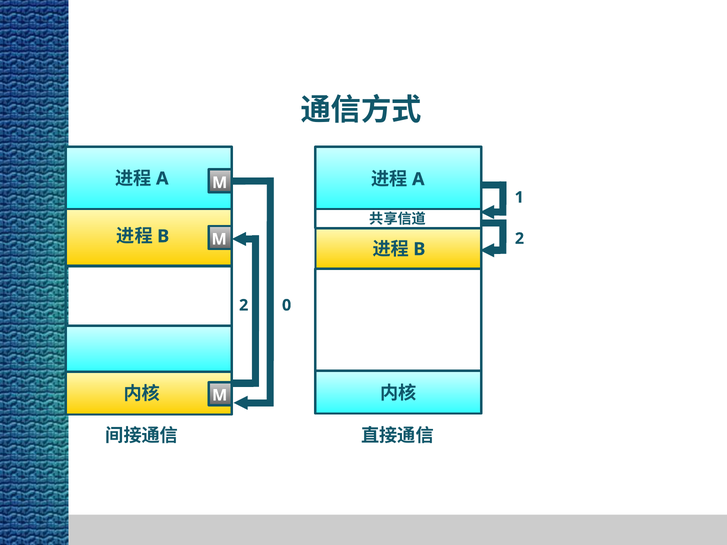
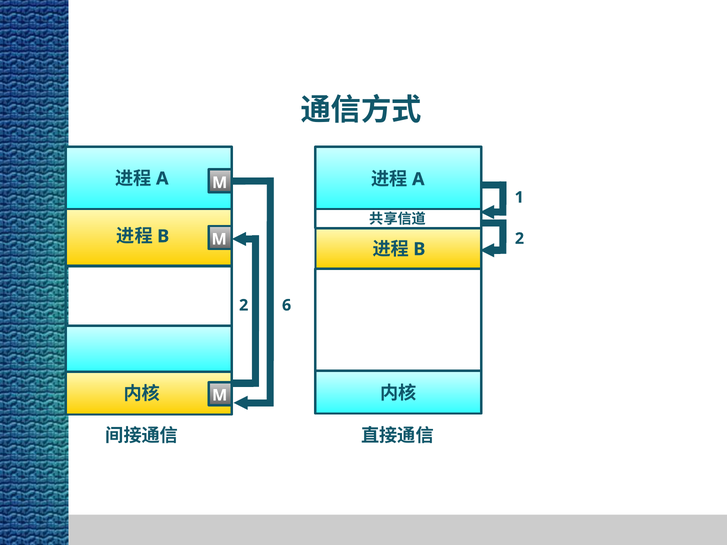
0: 0 -> 6
